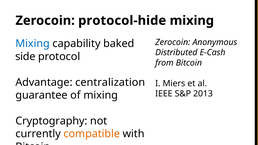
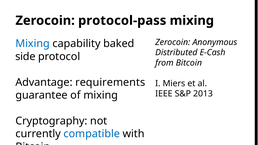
protocol-hide: protocol-hide -> protocol-pass
centralization: centralization -> requirements
compatible colour: orange -> blue
